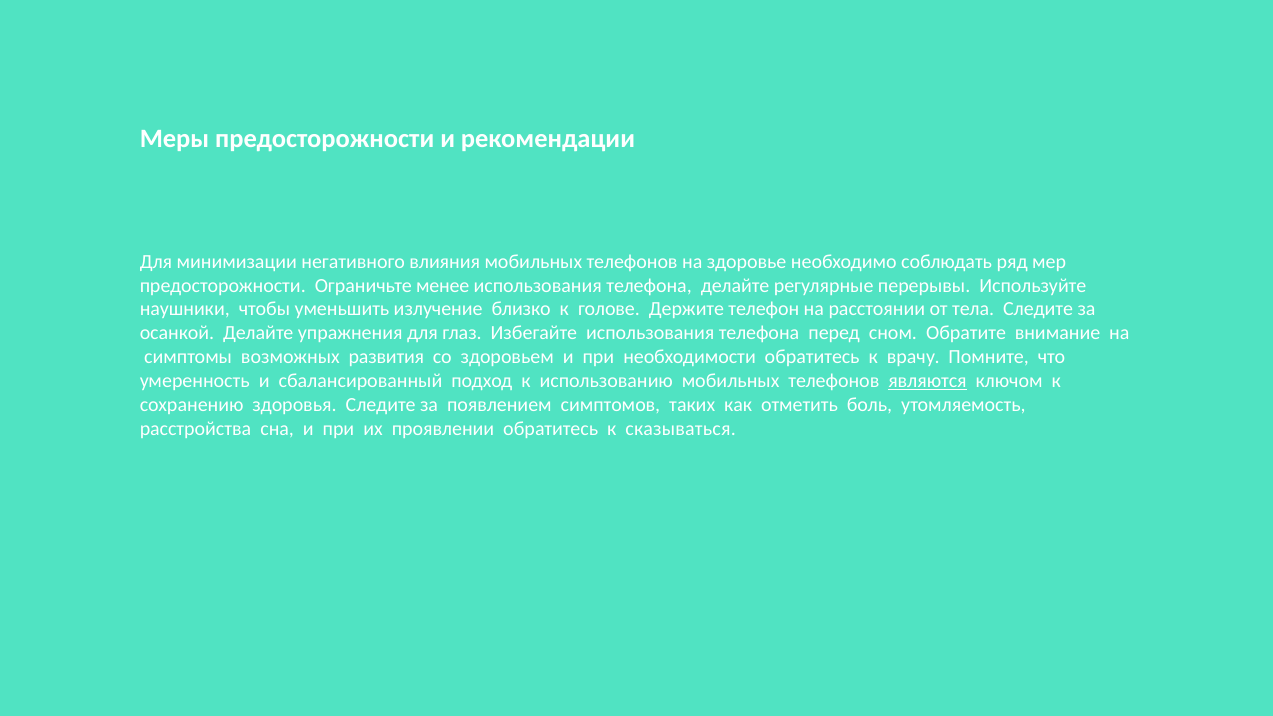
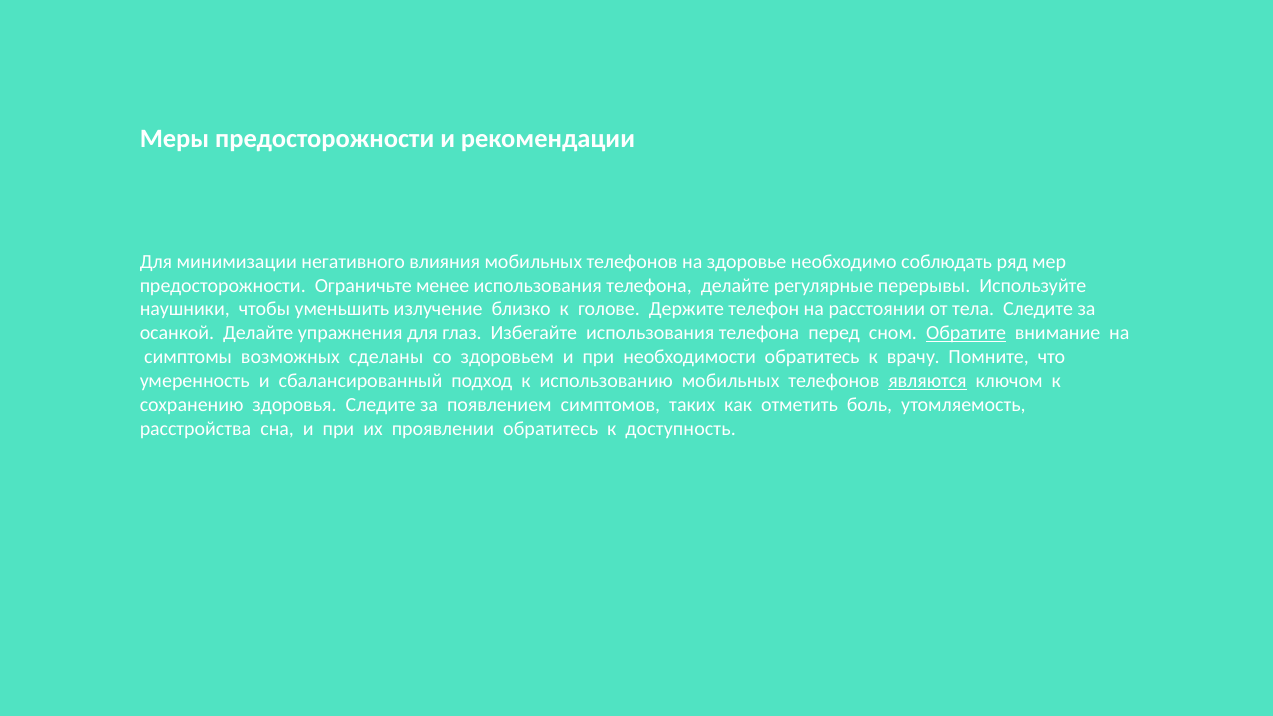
Обратите underline: none -> present
развития: развития -> сделаны
сказываться: сказываться -> доступность
